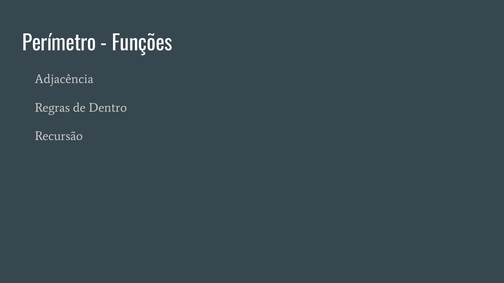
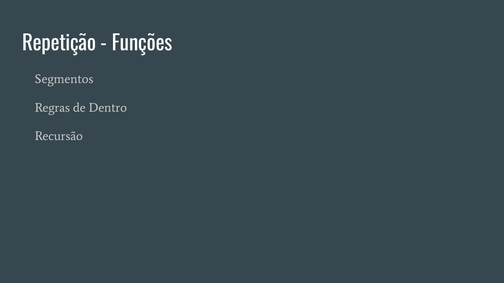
Perímetro: Perímetro -> Repetição
Adjacência: Adjacência -> Segmentos
